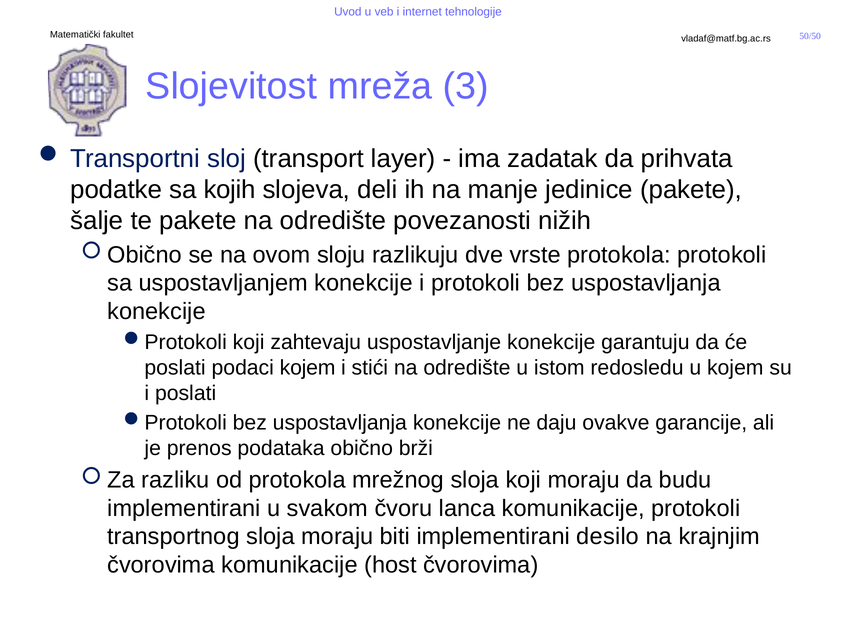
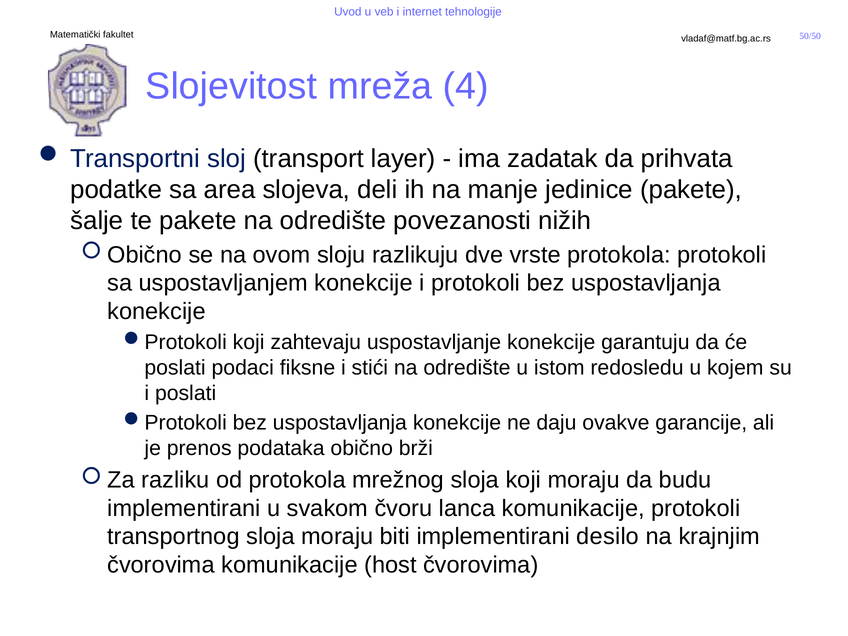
3: 3 -> 4
kojih: kojih -> area
podaci kojem: kojem -> fiksne
